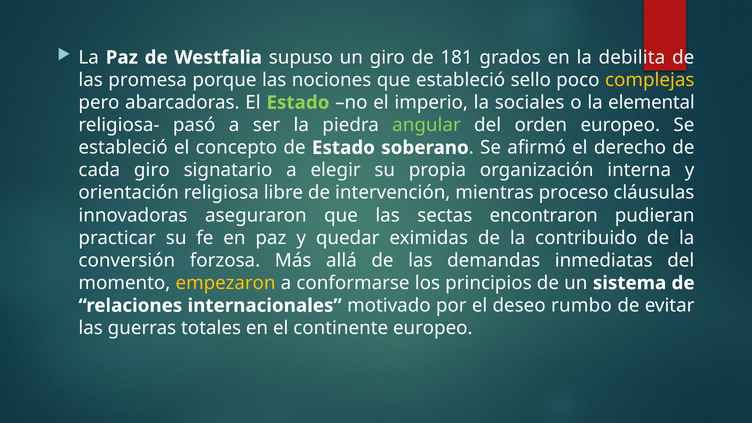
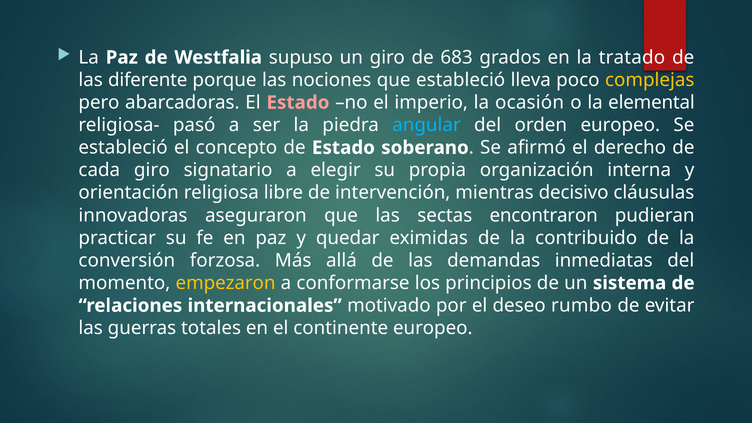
181: 181 -> 683
debilita: debilita -> tratado
promesa: promesa -> diferente
sello: sello -> lleva
Estado at (298, 103) colour: light green -> pink
sociales: sociales -> ocasión
angular colour: light green -> light blue
proceso: proceso -> decisivo
